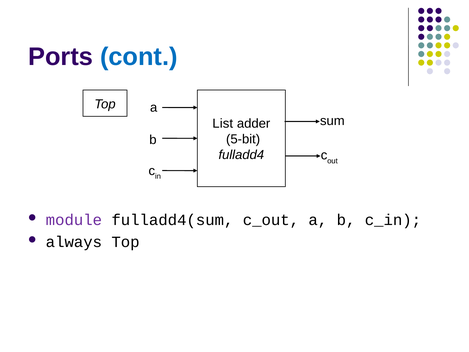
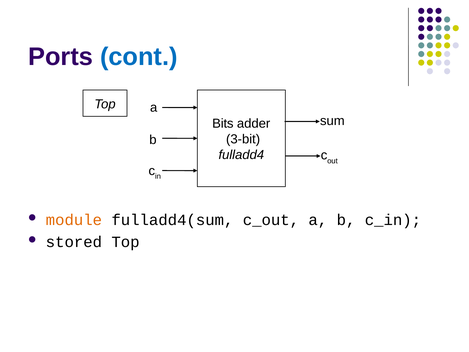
List: List -> Bits
5-bit: 5-bit -> 3-bit
module colour: purple -> orange
always: always -> stored
